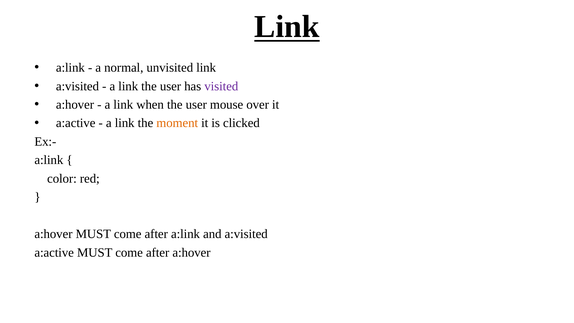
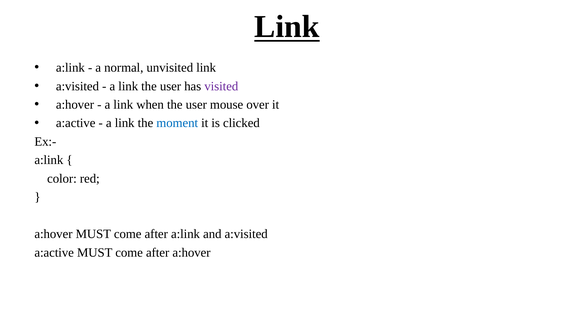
moment colour: orange -> blue
